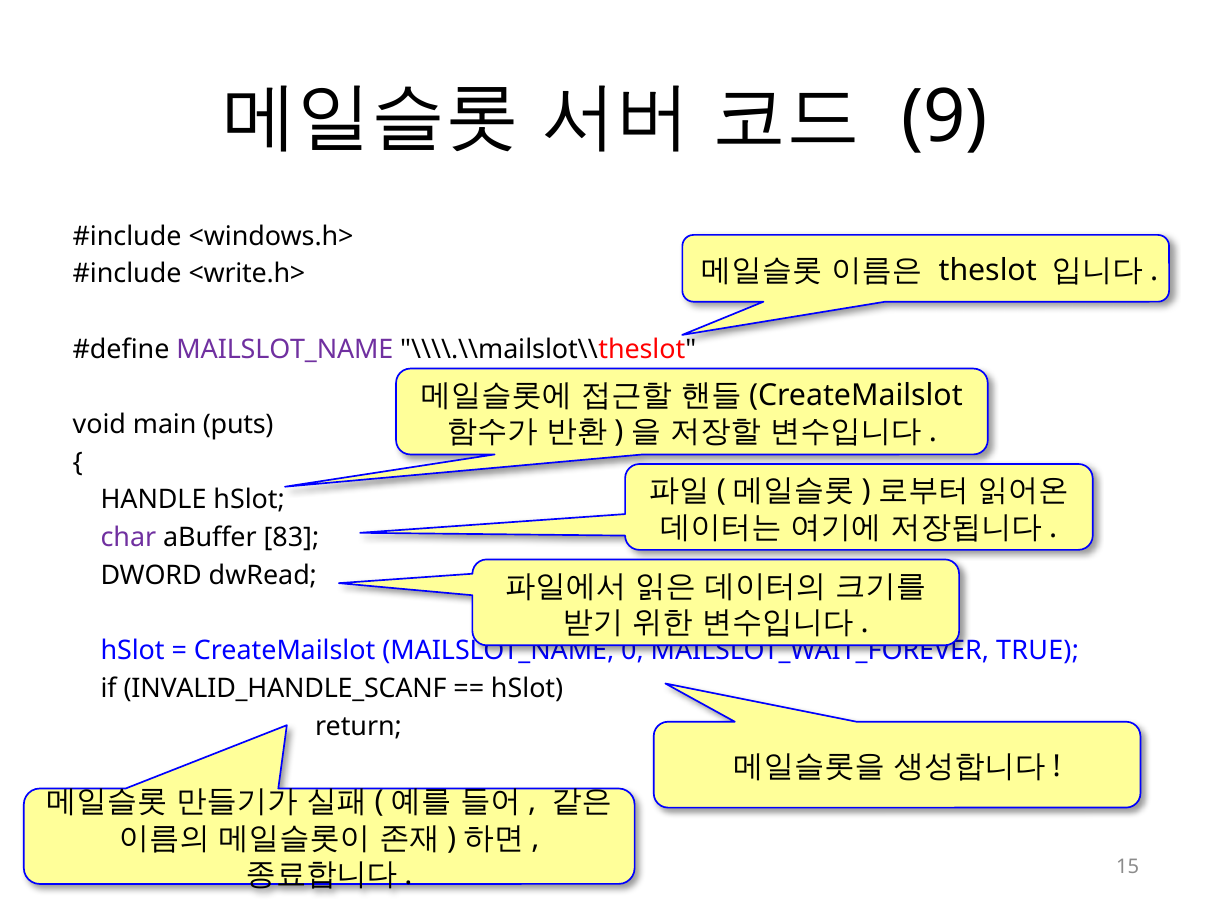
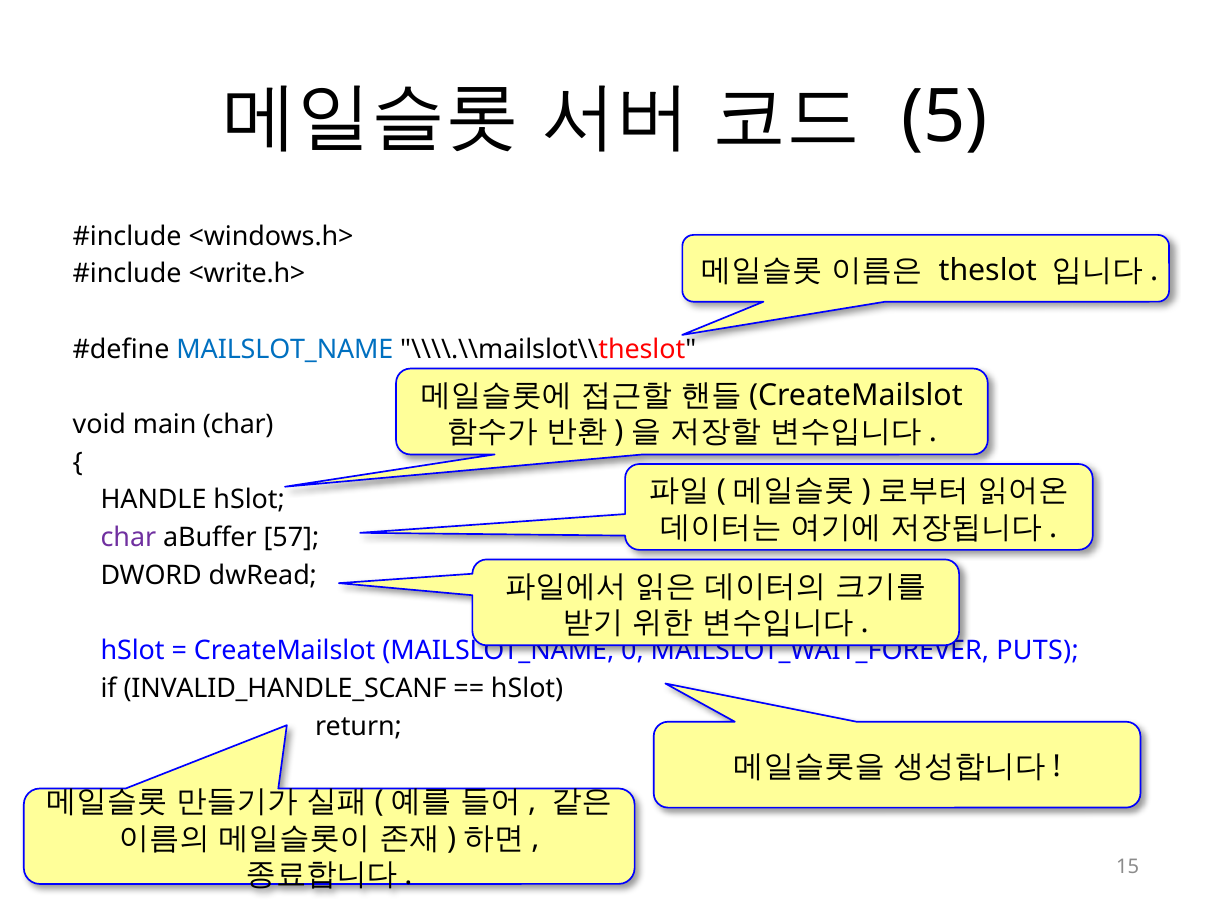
9: 9 -> 5
MAILSLOT_NAME at (285, 349) colour: purple -> blue
main puts: puts -> char
83: 83 -> 57
TRUE: TRUE -> PUTS
